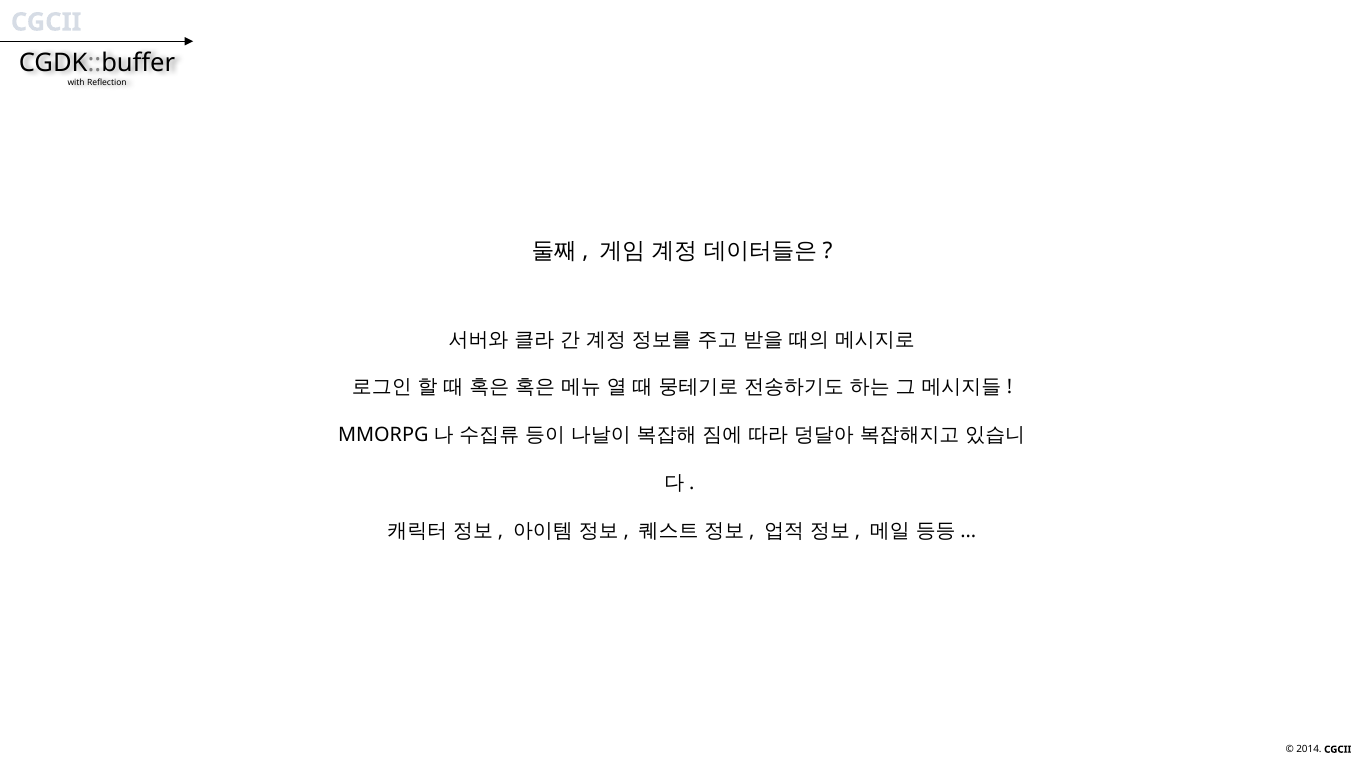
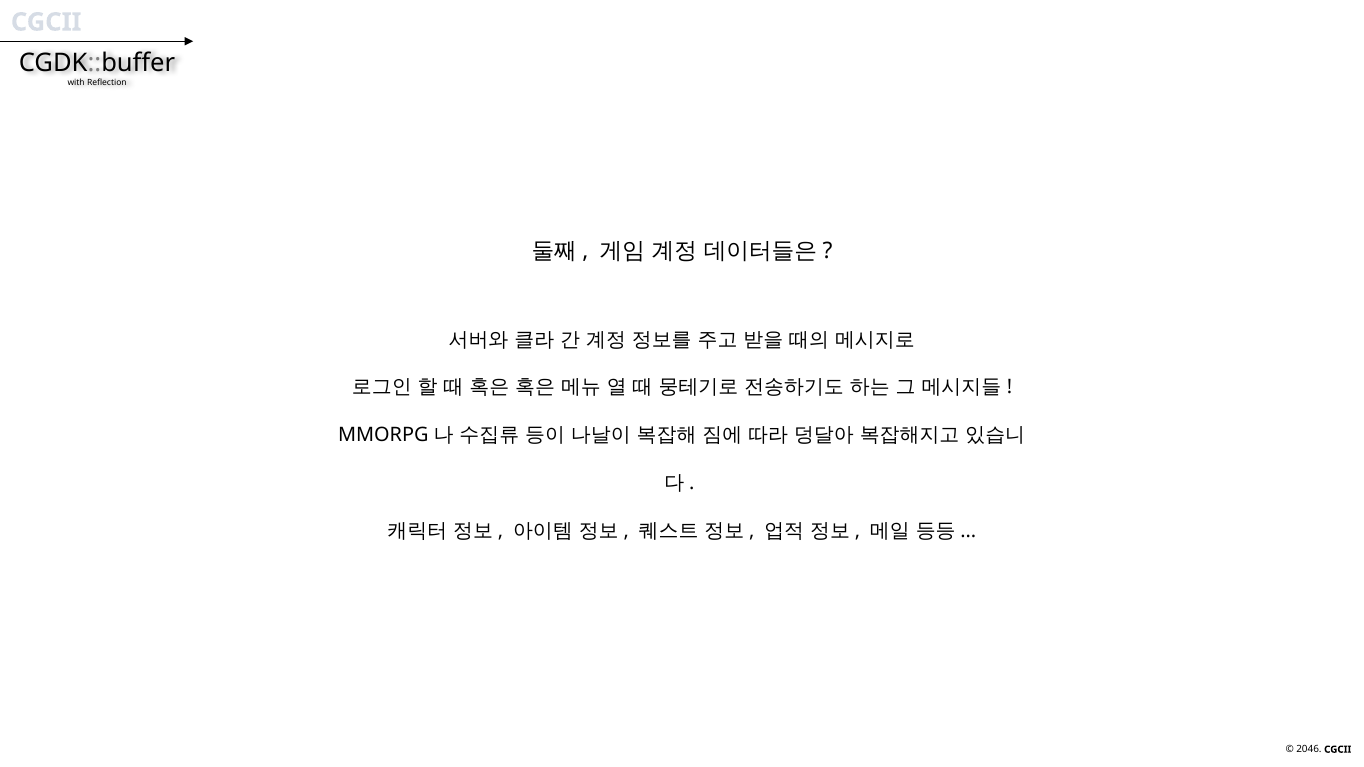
2014: 2014 -> 2046
